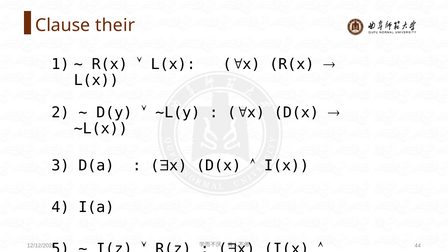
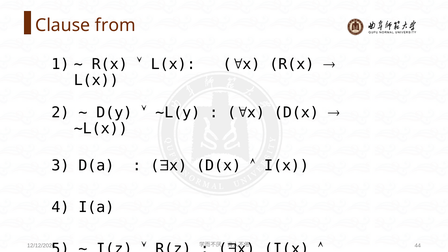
their: their -> from
